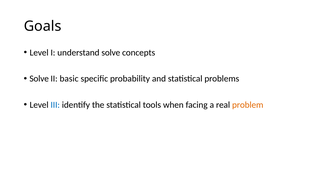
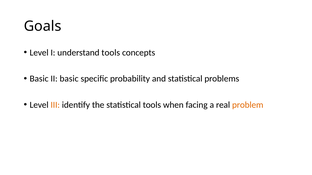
understand solve: solve -> tools
Solve at (39, 79): Solve -> Basic
III colour: blue -> orange
